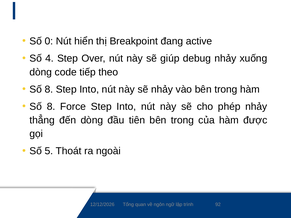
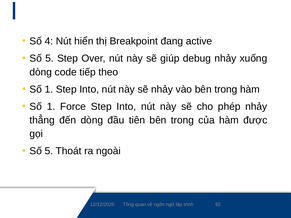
0: 0 -> 4
4 at (50, 59): 4 -> 5
8 at (49, 89): 8 -> 1
8 at (51, 107): 8 -> 1
